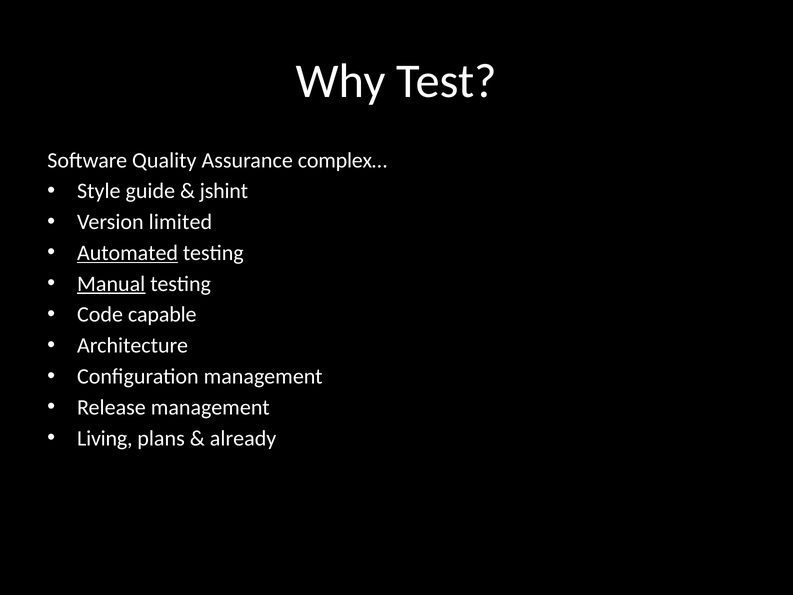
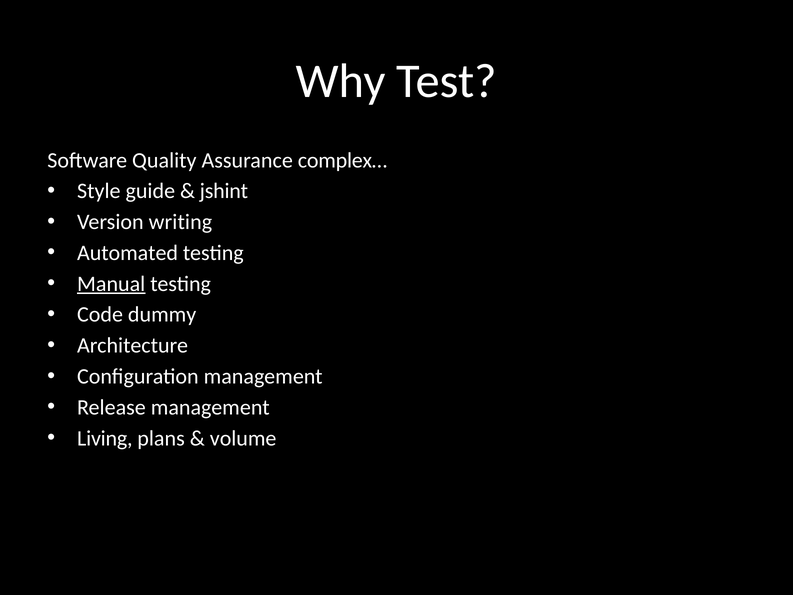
limited: limited -> writing
Automated underline: present -> none
capable: capable -> dummy
already: already -> volume
